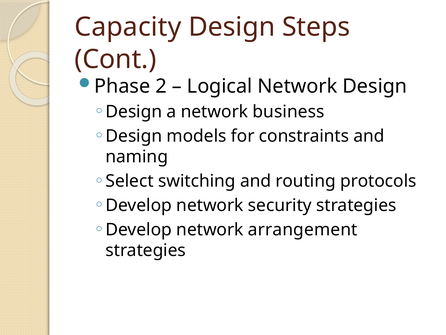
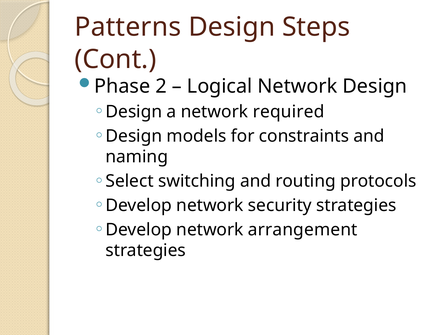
Capacity: Capacity -> Patterns
business: business -> required
